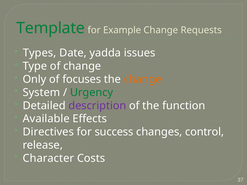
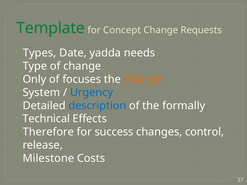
Example: Example -> Concept
issues: issues -> needs
Urgency colour: green -> blue
description colour: purple -> blue
function: function -> formally
Available: Available -> Technical
Directives: Directives -> Therefore
Character: Character -> Milestone
